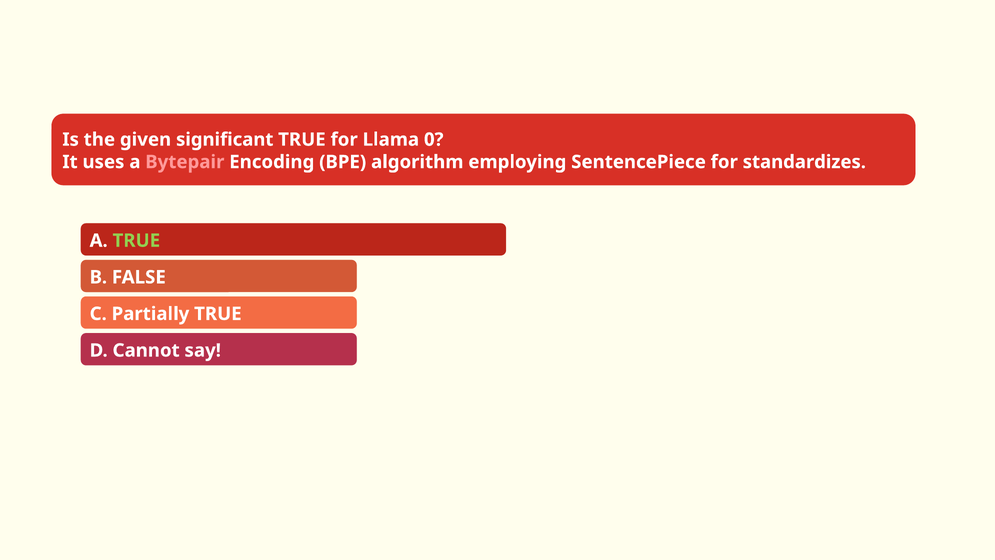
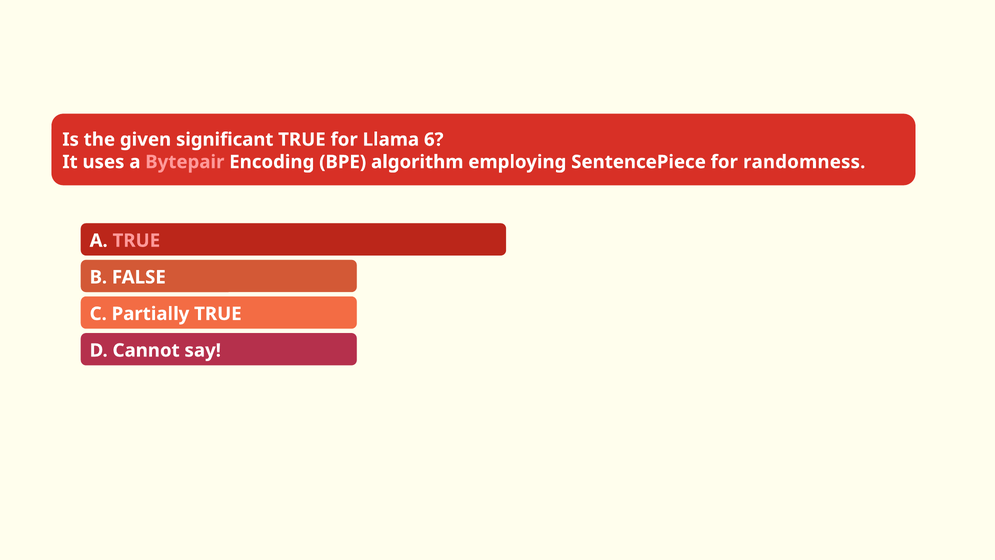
0: 0 -> 6
standardizes: standardizes -> randomness
TRUE at (136, 241) colour: light green -> pink
